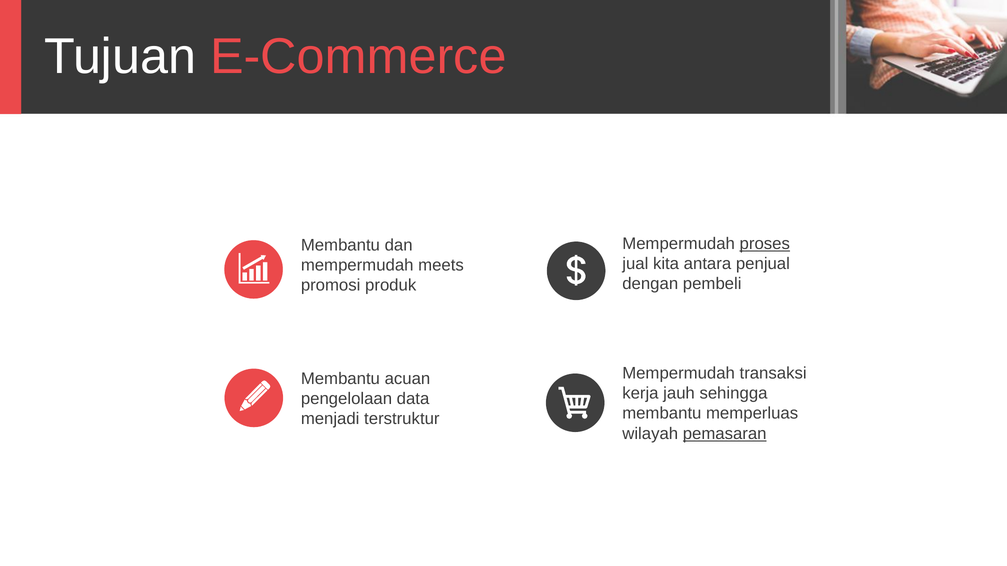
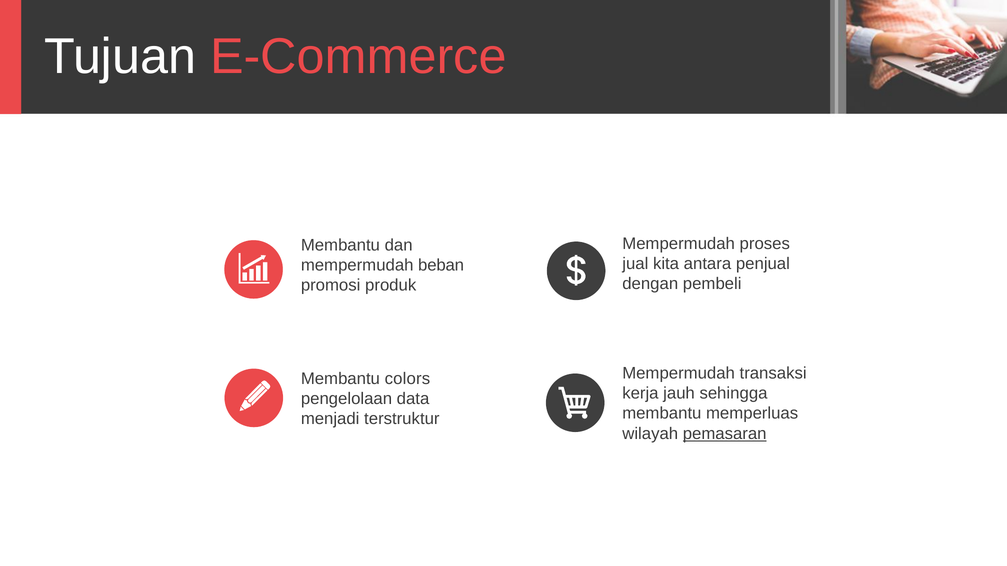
proses underline: present -> none
meets: meets -> beban
acuan: acuan -> colors
